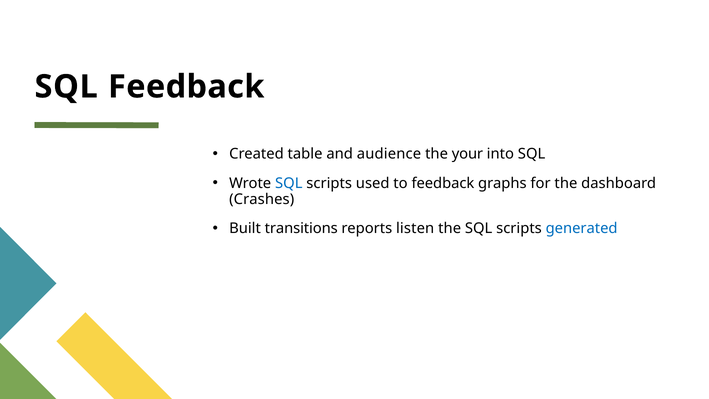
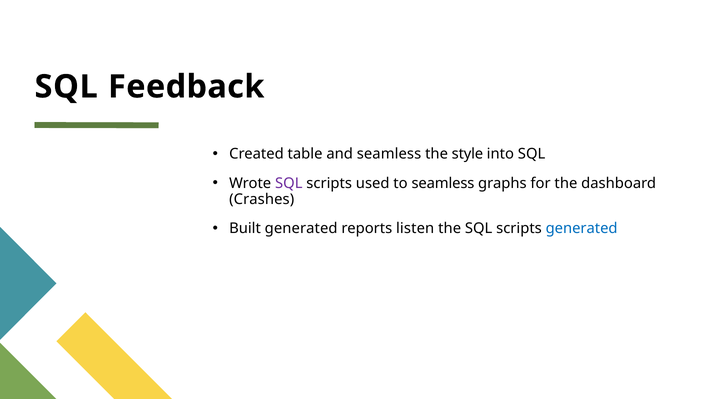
and audience: audience -> seamless
your: your -> style
SQL at (289, 183) colour: blue -> purple
to feedback: feedback -> seamless
Built transitions: transitions -> generated
